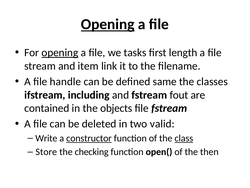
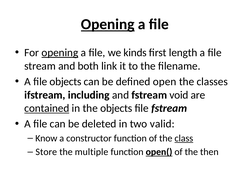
tasks: tasks -> kinds
item: item -> both
file handle: handle -> objects
same: same -> open
fout: fout -> void
contained underline: none -> present
Write: Write -> Know
constructor underline: present -> none
checking: checking -> multiple
open( underline: none -> present
